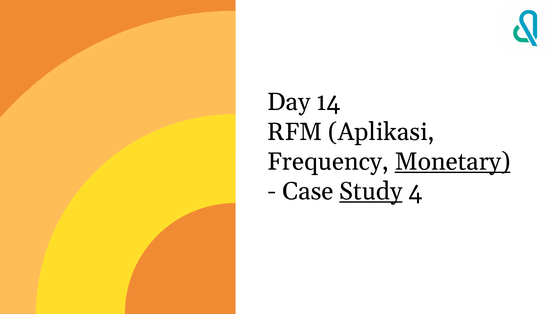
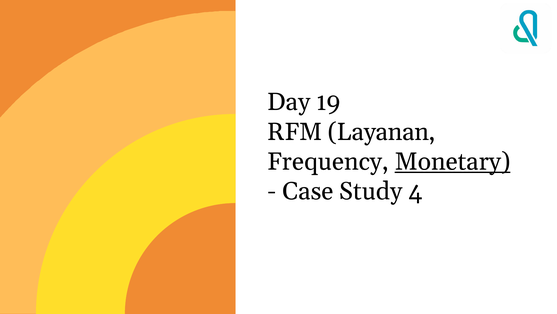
14: 14 -> 19
Aplikasi: Aplikasi -> Layanan
Study underline: present -> none
